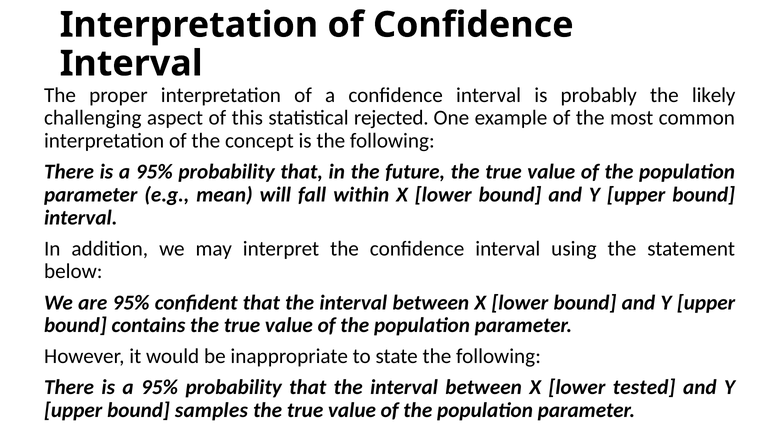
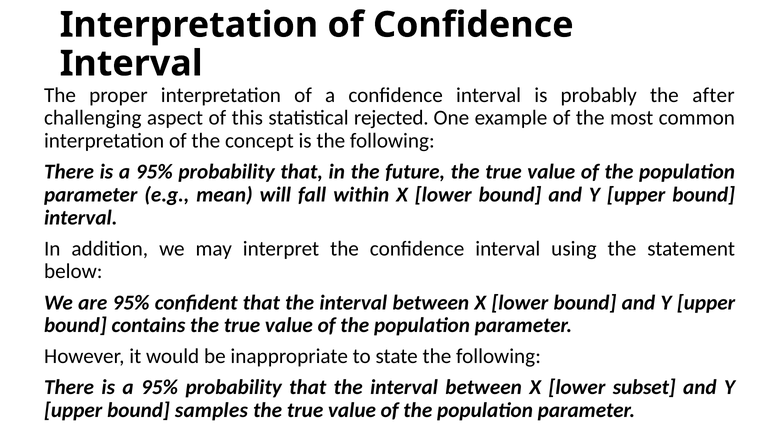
likely: likely -> after
tested: tested -> subset
